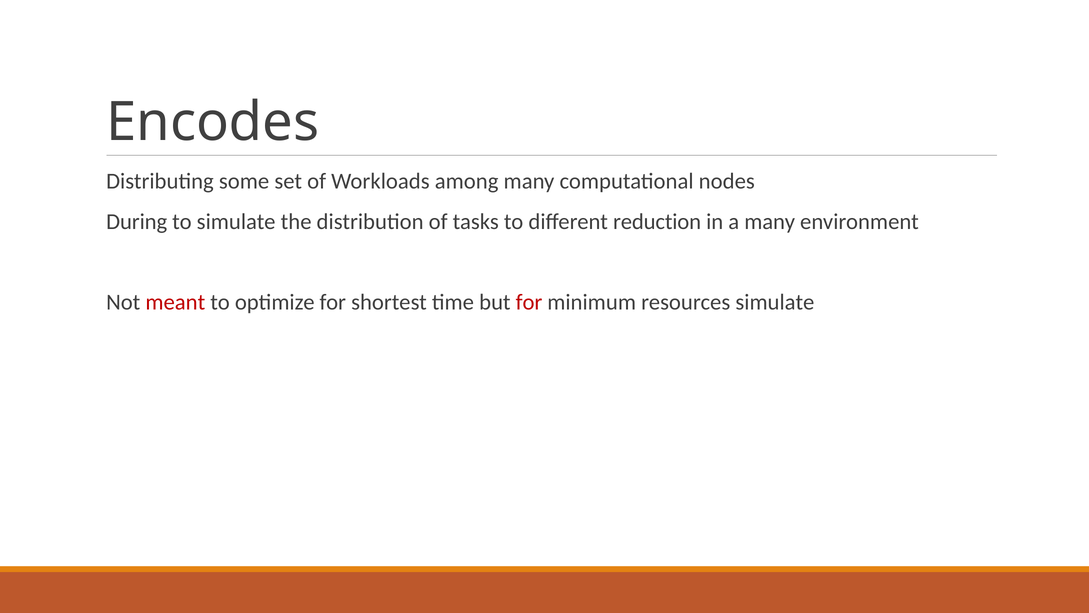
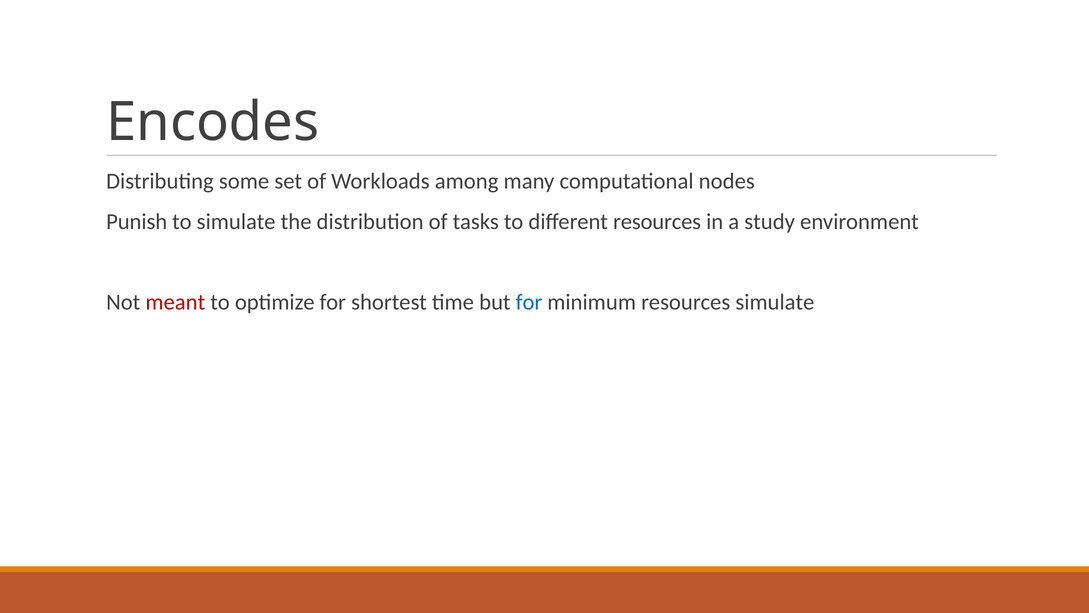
During: During -> Punish
different reduction: reduction -> resources
a many: many -> study
for at (529, 302) colour: red -> blue
